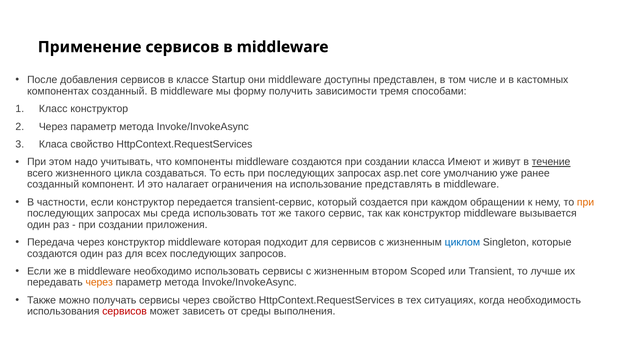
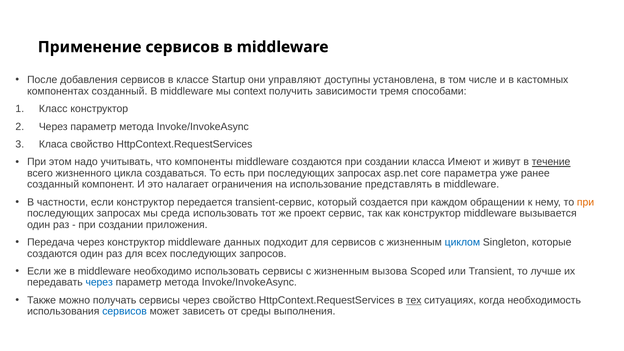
они middleware: middleware -> управляют
представлен: представлен -> установлена
форму: форму -> context
умолчанию: умолчанию -> параметра
такого: такого -> проект
которая: которая -> данных
втором: втором -> вызова
через at (99, 283) colour: orange -> blue
тех underline: none -> present
сервисов at (125, 311) colour: red -> blue
